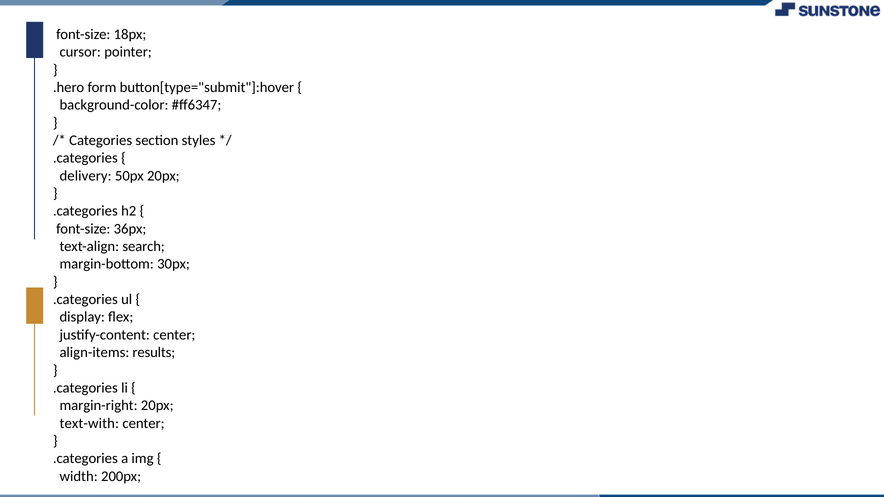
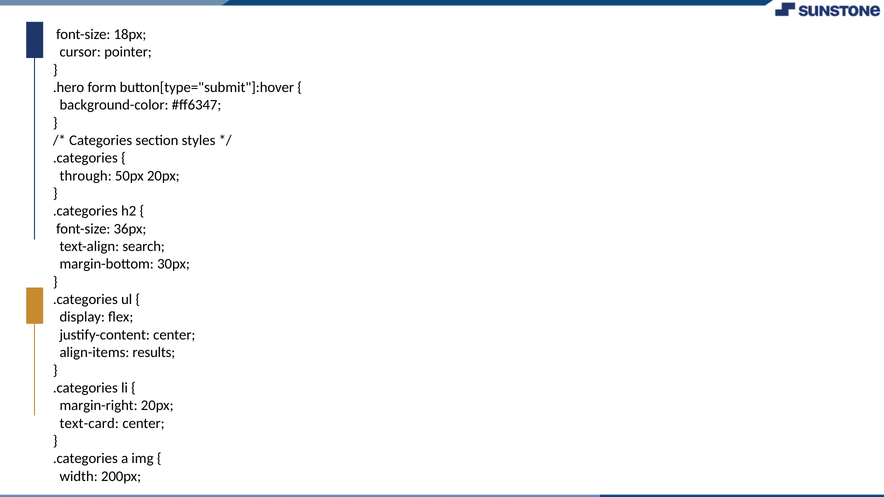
delivery: delivery -> through
text-with: text-with -> text-card
